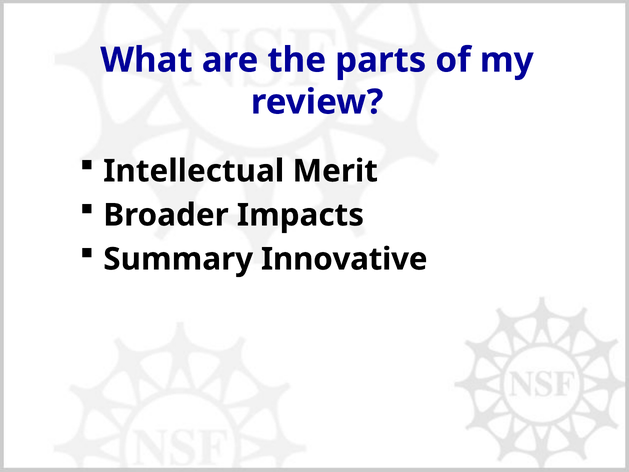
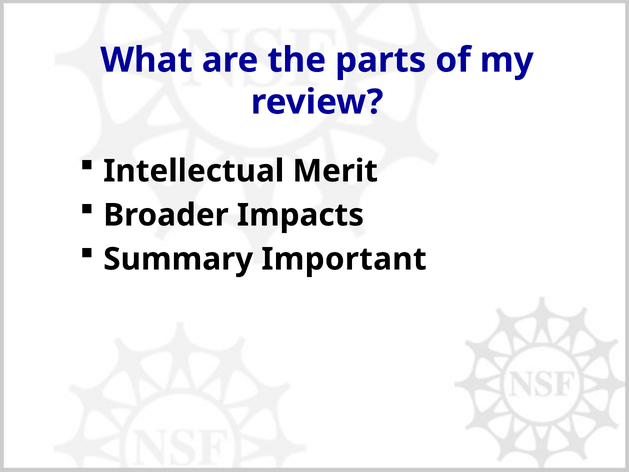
Innovative: Innovative -> Important
